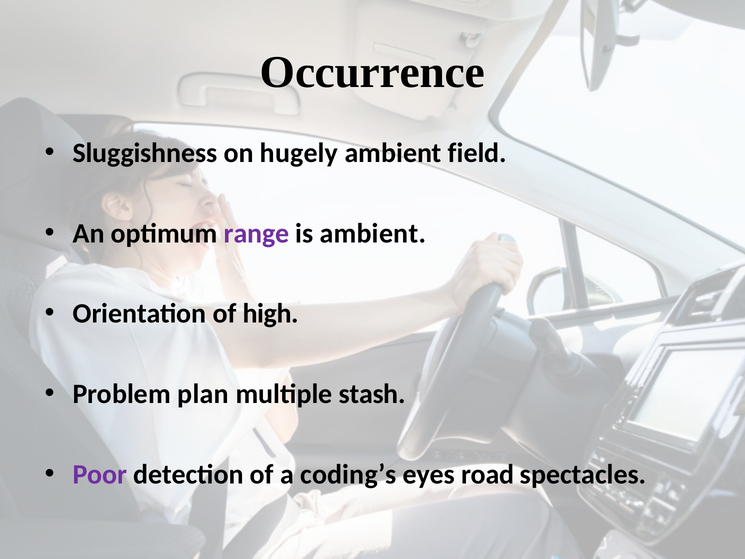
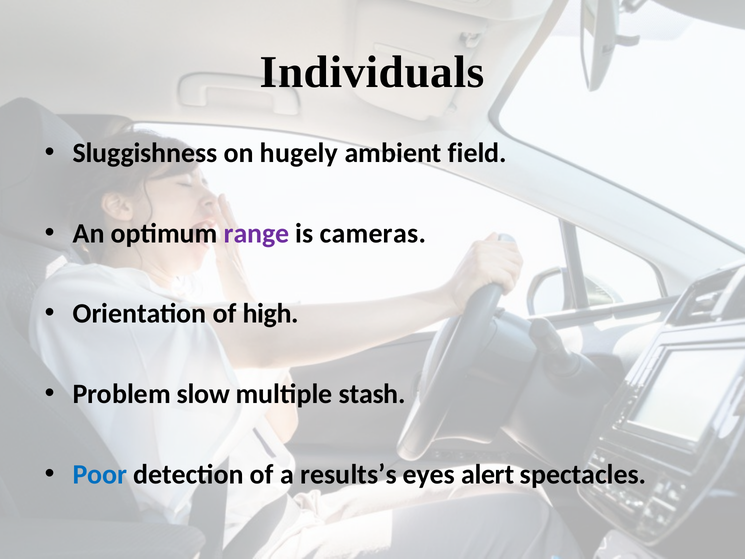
Occurrence: Occurrence -> Individuals
is ambient: ambient -> cameras
plan: plan -> slow
Poor colour: purple -> blue
coding’s: coding’s -> results’s
road: road -> alert
